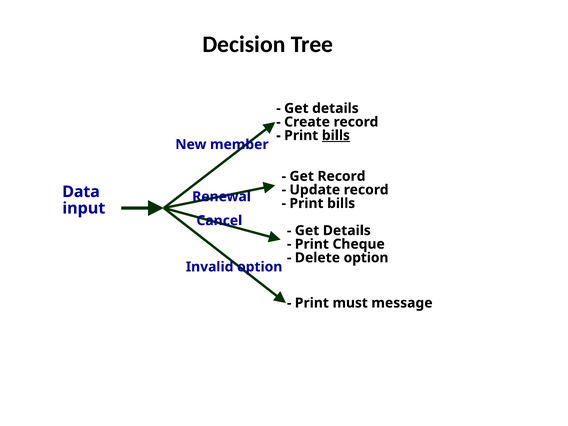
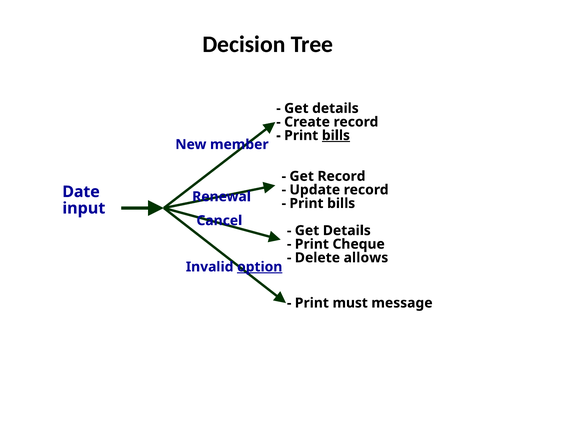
Data: Data -> Date
Delete option: option -> allows
option at (260, 267) underline: none -> present
